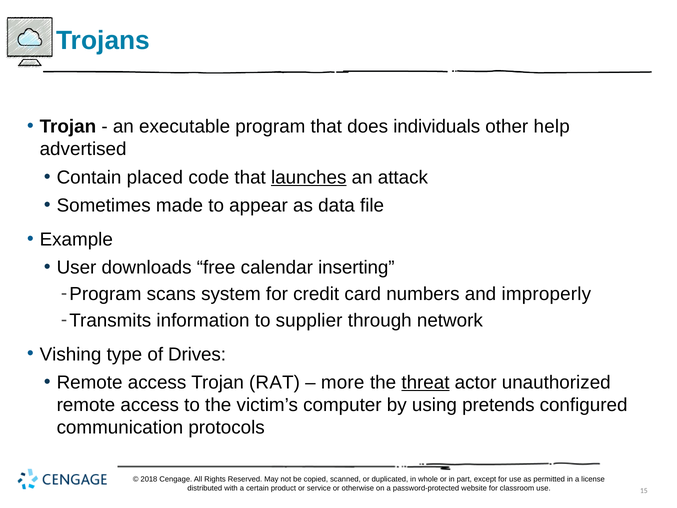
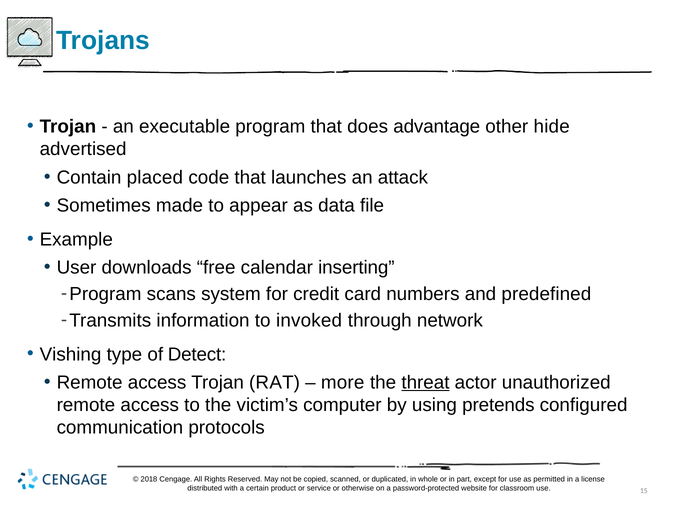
individuals: individuals -> advantage
help: help -> hide
launches underline: present -> none
improperly: improperly -> predefined
supplier: supplier -> invoked
Drives: Drives -> Detect
